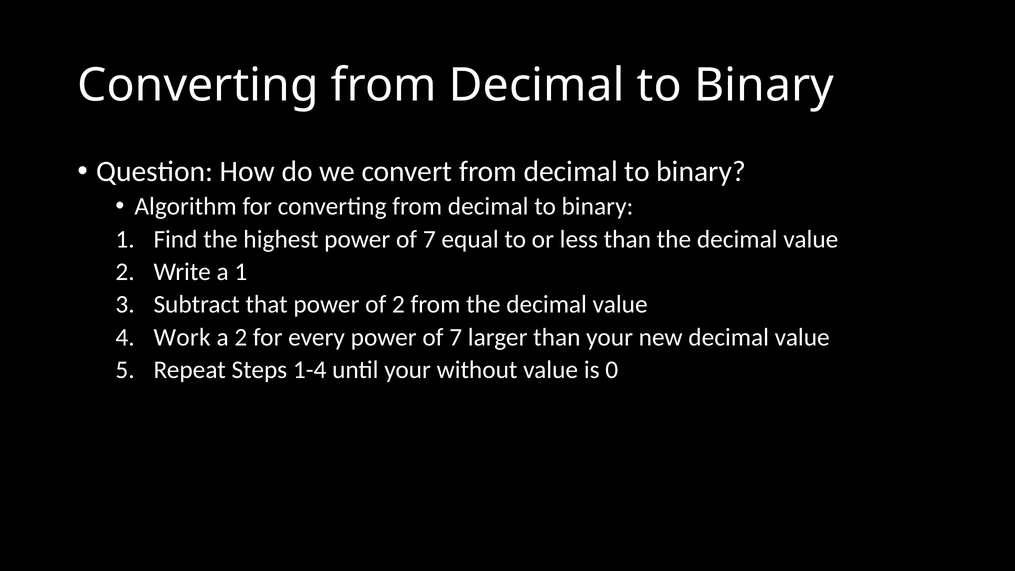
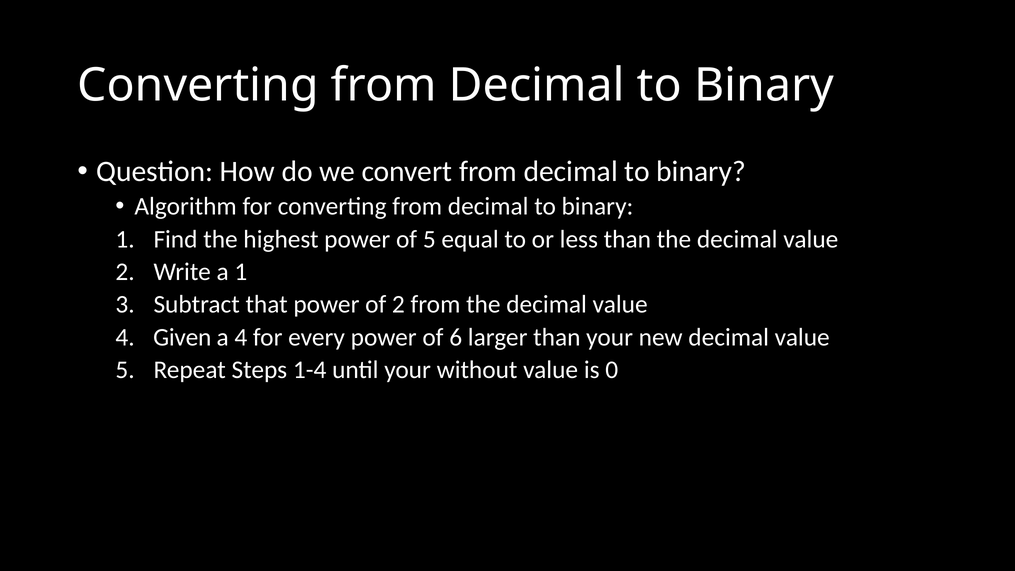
highest power of 7: 7 -> 5
Work: Work -> Given
a 2: 2 -> 4
every power of 7: 7 -> 6
